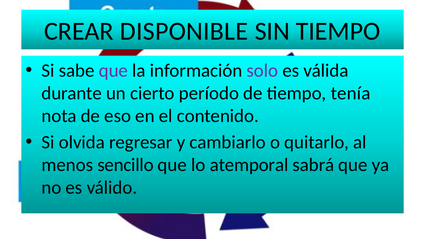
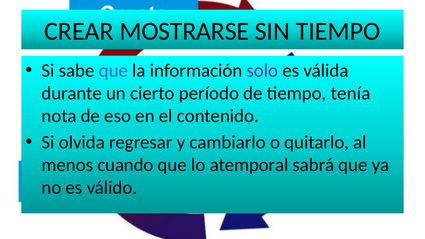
DISPONIBLE: DISPONIBLE -> MOSTRARSE
que at (113, 71) colour: purple -> blue
sencillo: sencillo -> cuando
